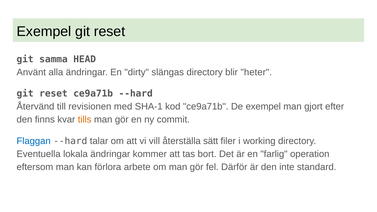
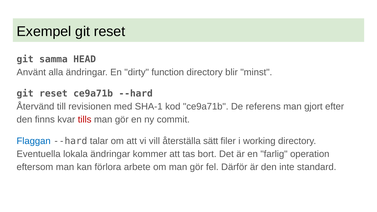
slängas: slängas -> function
heter: heter -> minst
De exempel: exempel -> referens
tills colour: orange -> red
